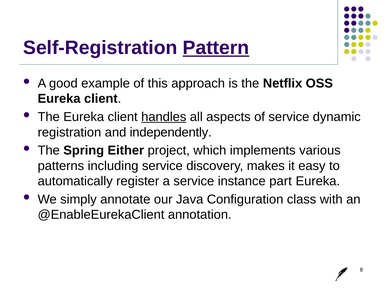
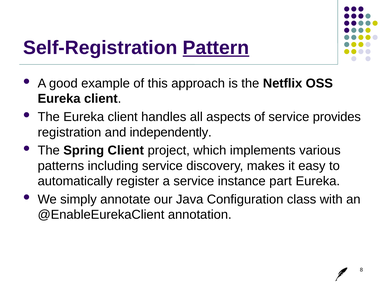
handles underline: present -> none
dynamic: dynamic -> provides
Spring Either: Either -> Client
